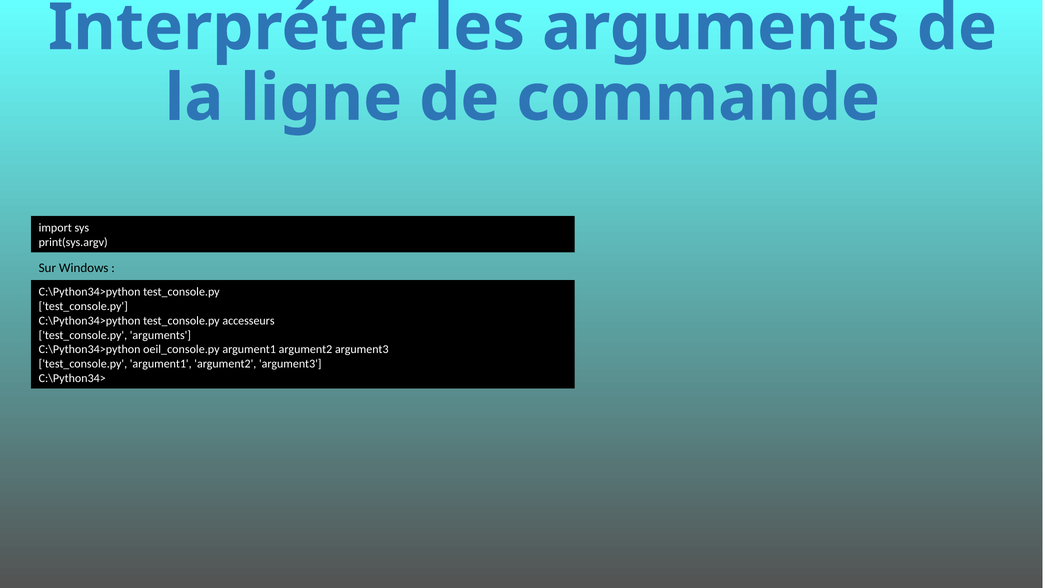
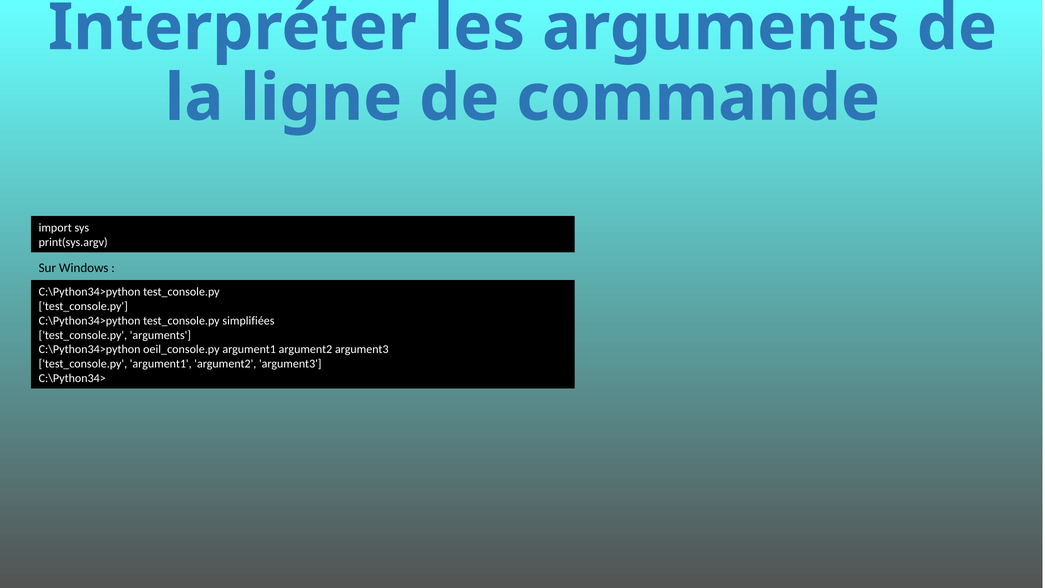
accesseurs: accesseurs -> simplifiées
